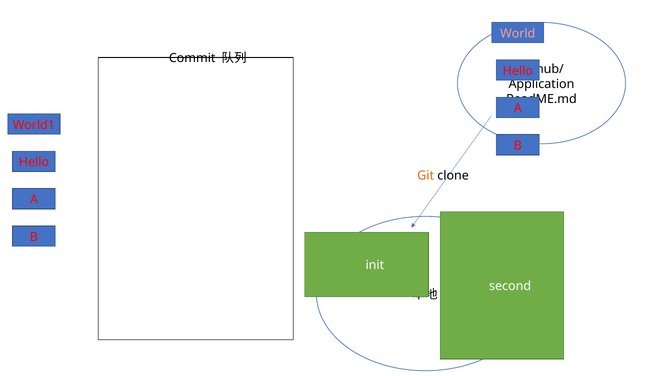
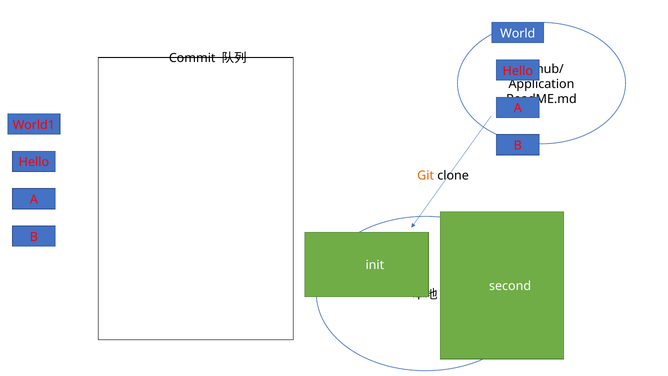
World colour: pink -> white
